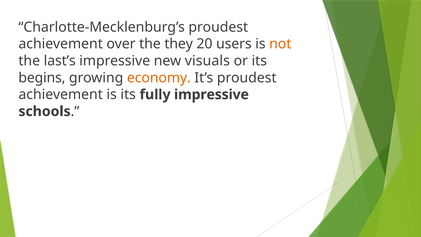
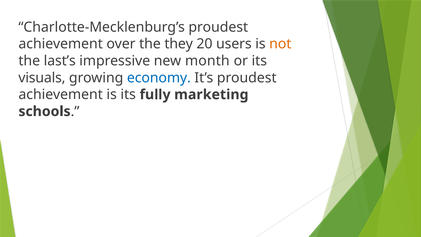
visuals: visuals -> month
begins: begins -> visuals
economy colour: orange -> blue
fully impressive: impressive -> marketing
